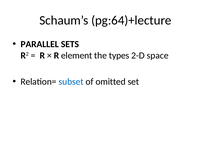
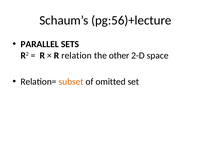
pg:64)+lecture: pg:64)+lecture -> pg:56)+lecture
element: element -> relation
types: types -> other
subset colour: blue -> orange
